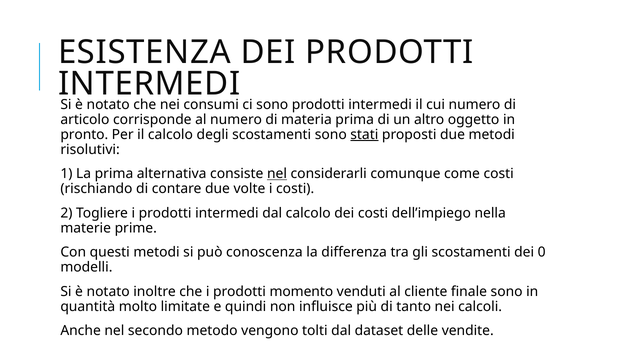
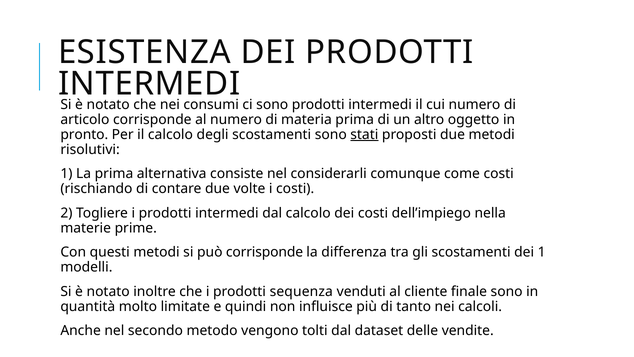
nel at (277, 174) underline: present -> none
può conoscenza: conoscenza -> corrisponde
dei 0: 0 -> 1
momento: momento -> sequenza
